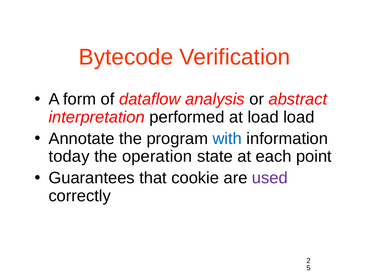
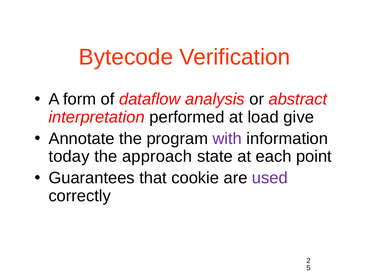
load load: load -> give
with colour: blue -> purple
operation: operation -> approach
